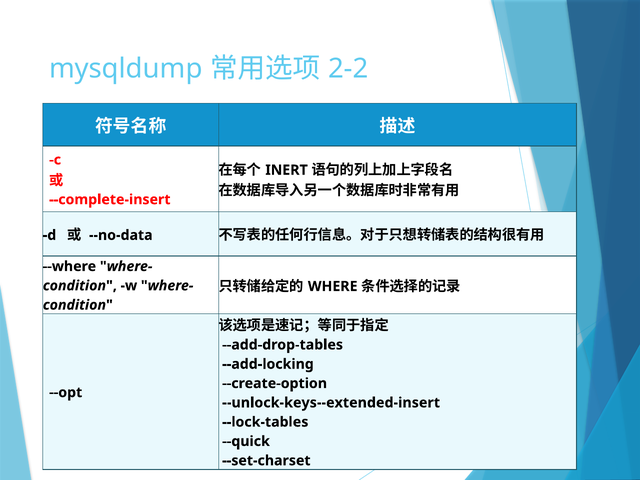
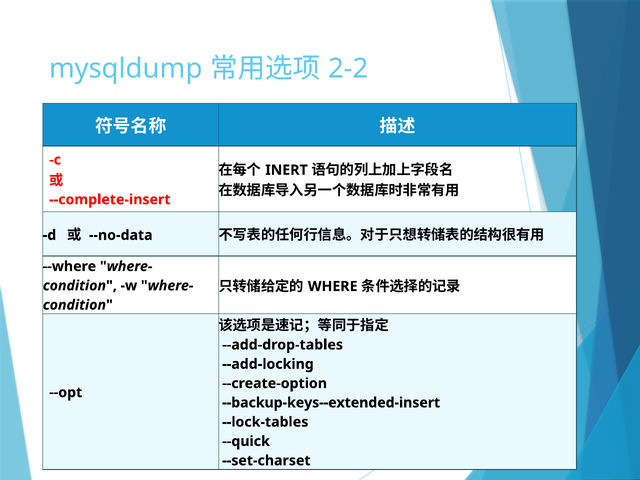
--unlock-keys--extended-insert: --unlock-keys--extended-insert -> --backup-keys--extended-insert
